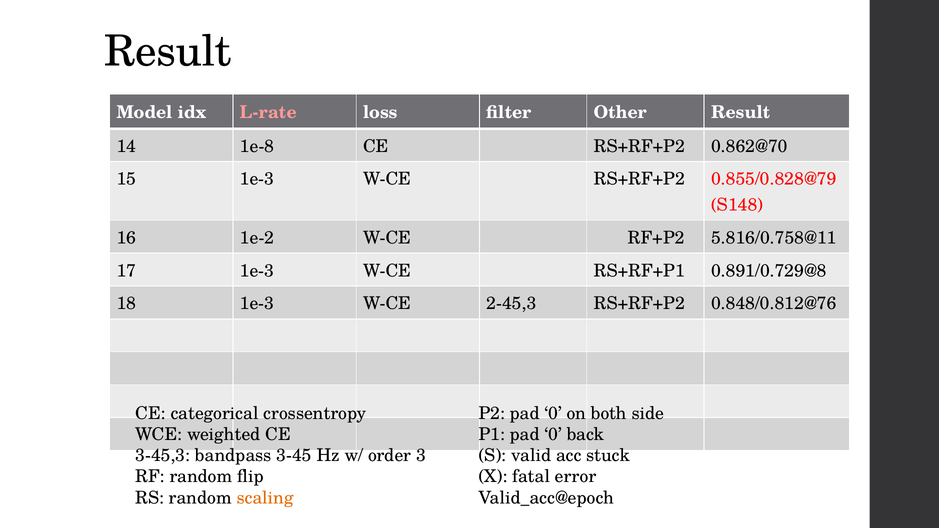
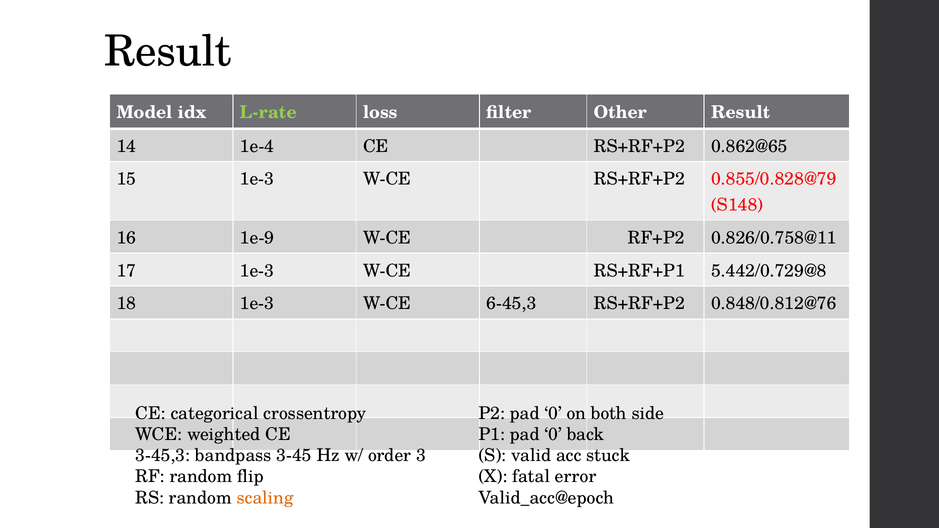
L-rate colour: pink -> light green
1e-8: 1e-8 -> 1e-4
0.862@70: 0.862@70 -> 0.862@65
1e-2: 1e-2 -> 1e-9
5.816/0.758@11: 5.816/0.758@11 -> 0.826/0.758@11
0.891/0.729@8: 0.891/0.729@8 -> 5.442/0.729@8
2-45,3: 2-45,3 -> 6-45,3
